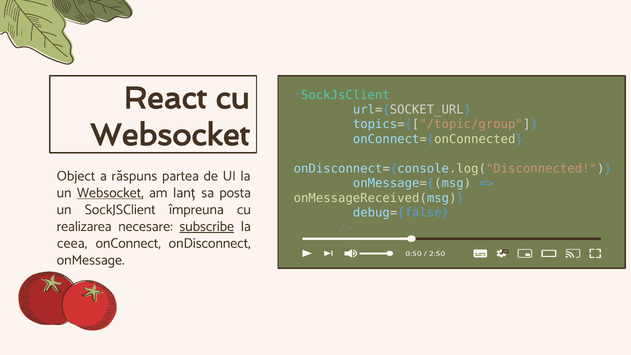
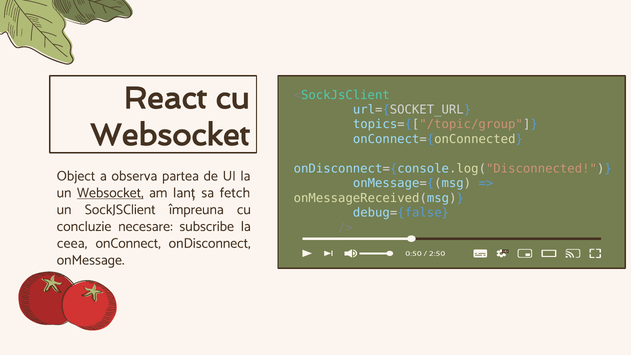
răspuns: răspuns -> observa
posta: posta -> fetch
realizarea: realizarea -> concluzie
subscribe underline: present -> none
